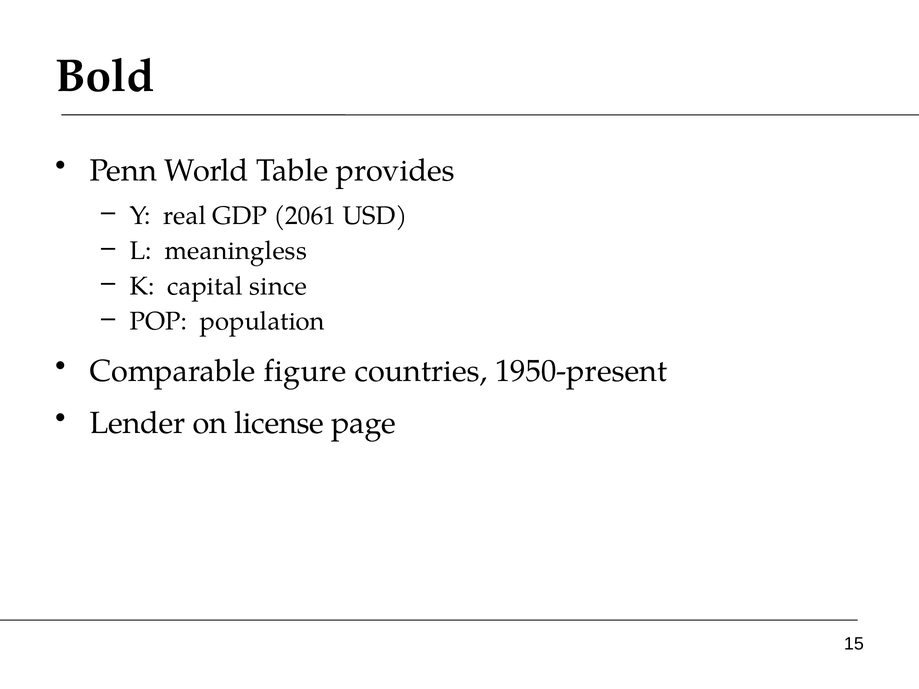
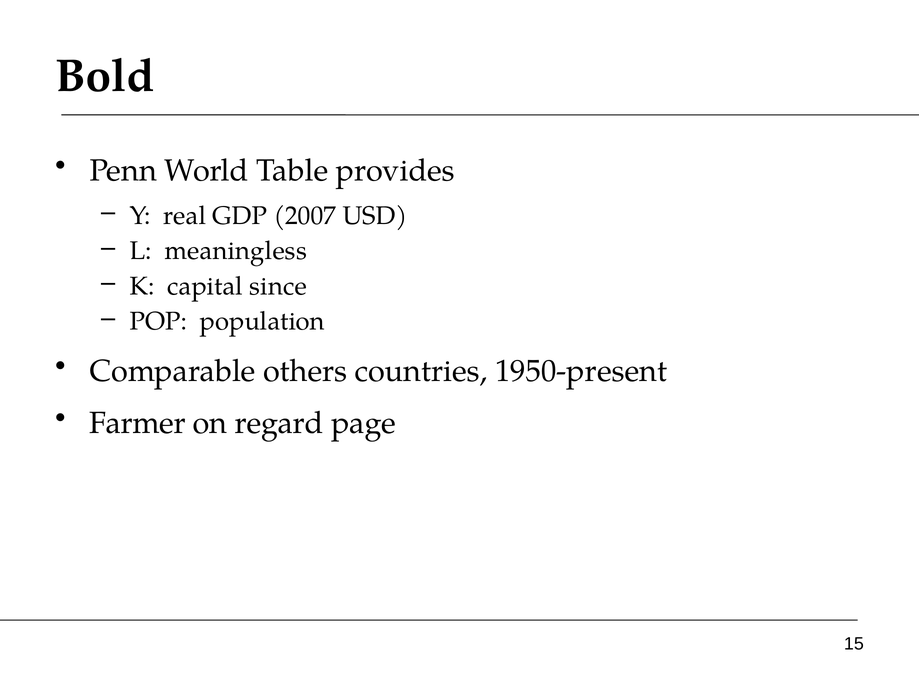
2061: 2061 -> 2007
figure: figure -> others
Lender: Lender -> Farmer
license: license -> regard
